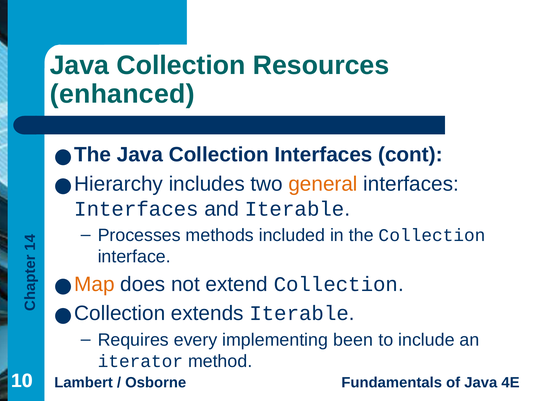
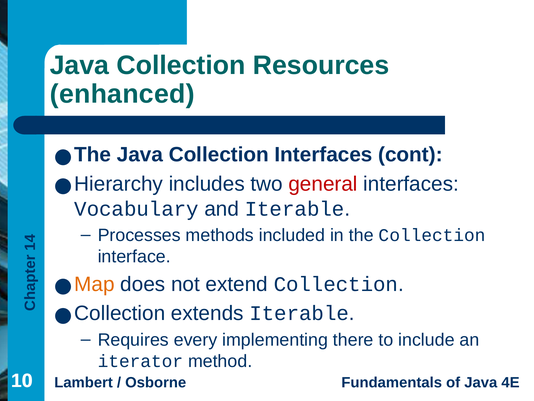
general colour: orange -> red
Interfaces at (137, 209): Interfaces -> Vocabulary
been: been -> there
